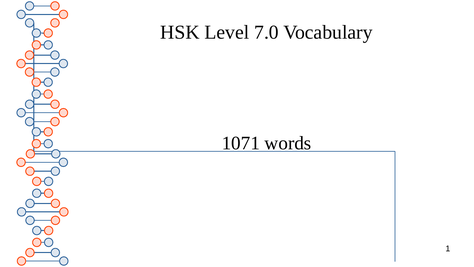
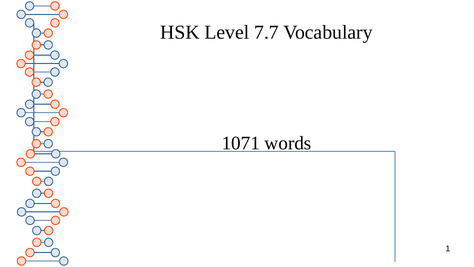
7.0: 7.0 -> 7.7
